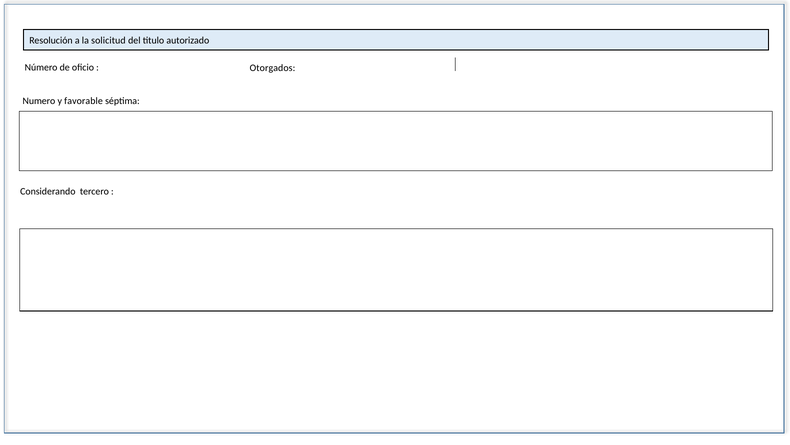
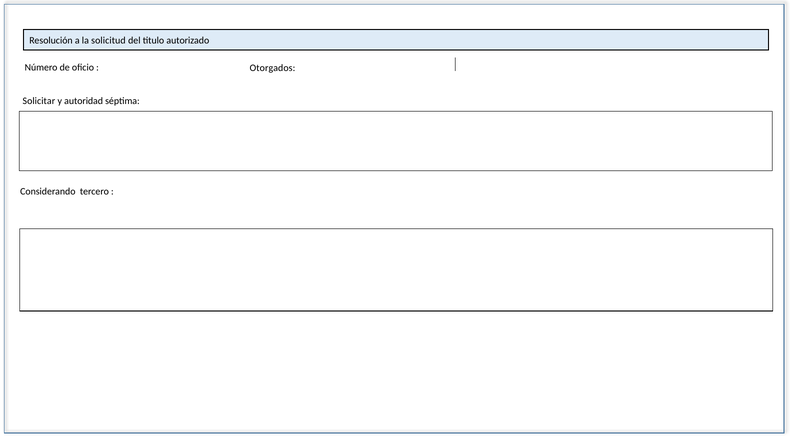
Numero: Numero -> Solicitar
favorable: favorable -> autoridad
